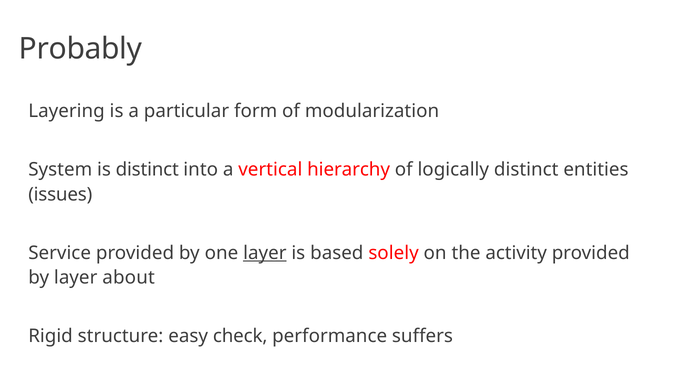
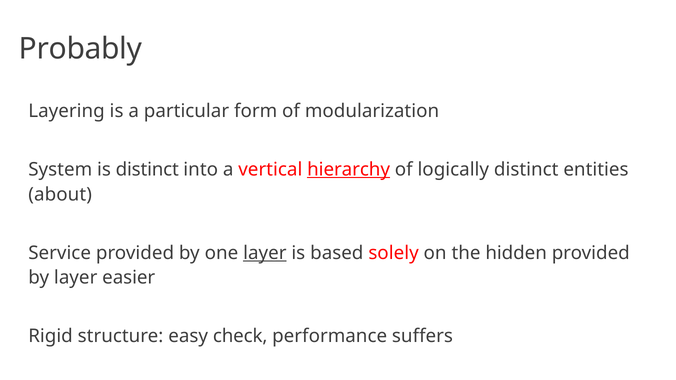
hierarchy underline: none -> present
issues: issues -> about
activity: activity -> hidden
about: about -> easier
